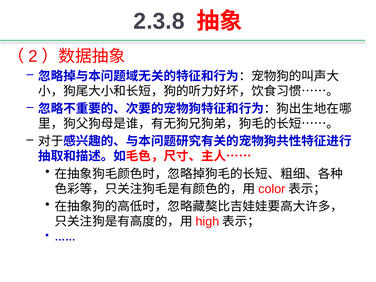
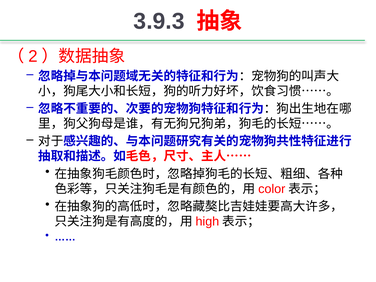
2.3.8: 2.3.8 -> 3.9.3
